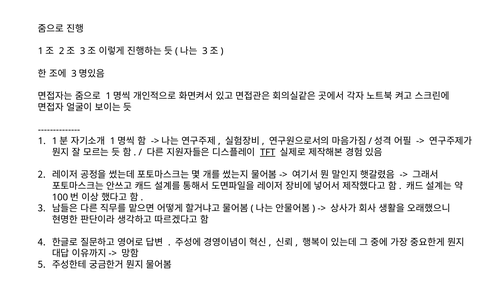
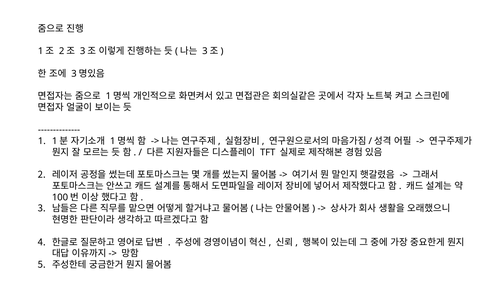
TFT underline: present -> none
